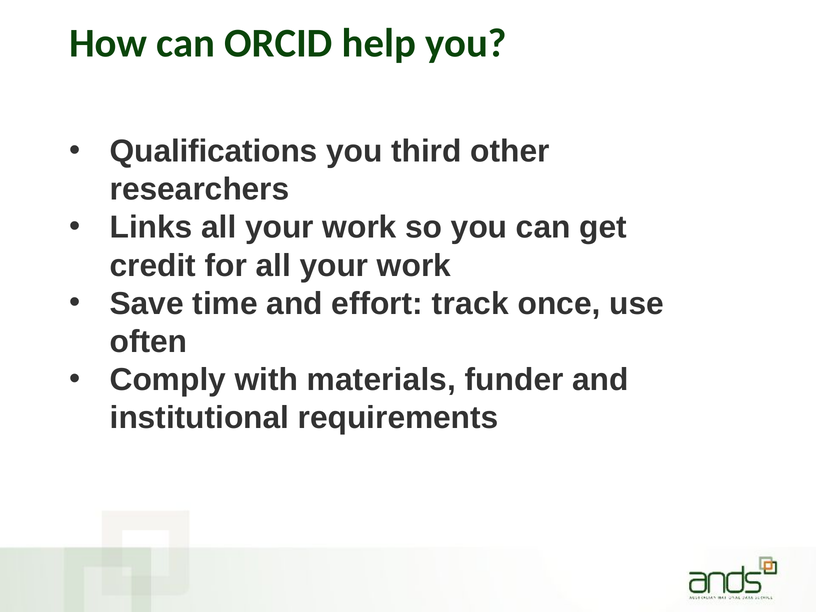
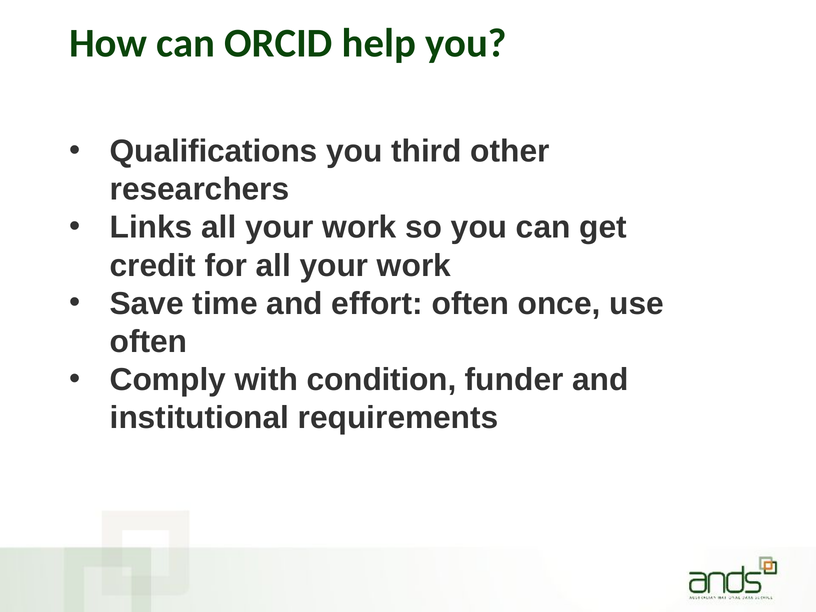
effort track: track -> often
materials: materials -> condition
